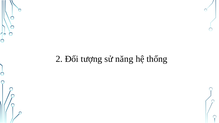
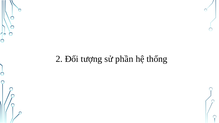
năng: năng -> phần
